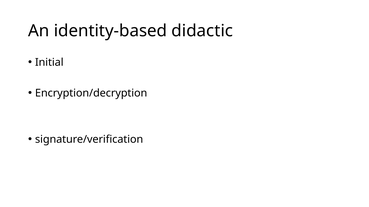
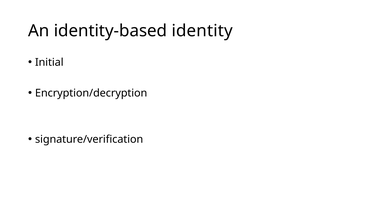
didactic: didactic -> identity
